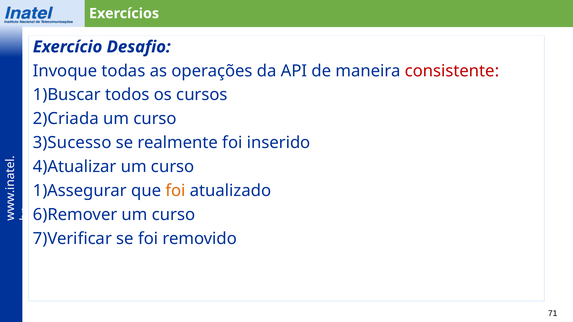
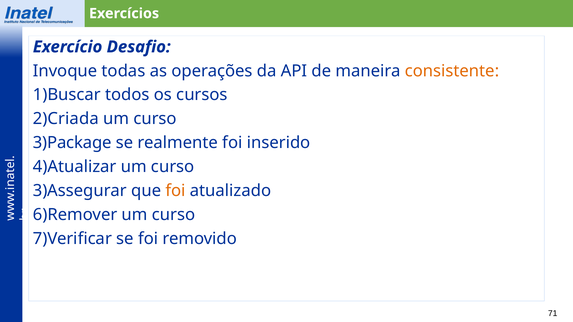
consistente colour: red -> orange
3)Sucesso: 3)Sucesso -> 3)Package
1)Assegurar: 1)Assegurar -> 3)Assegurar
